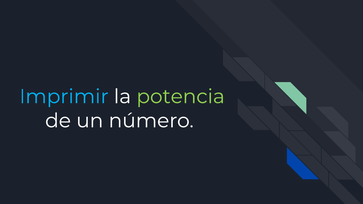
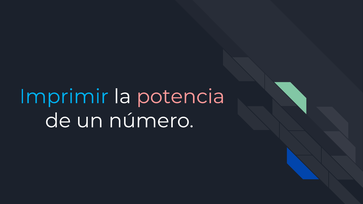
potencia colour: light green -> pink
